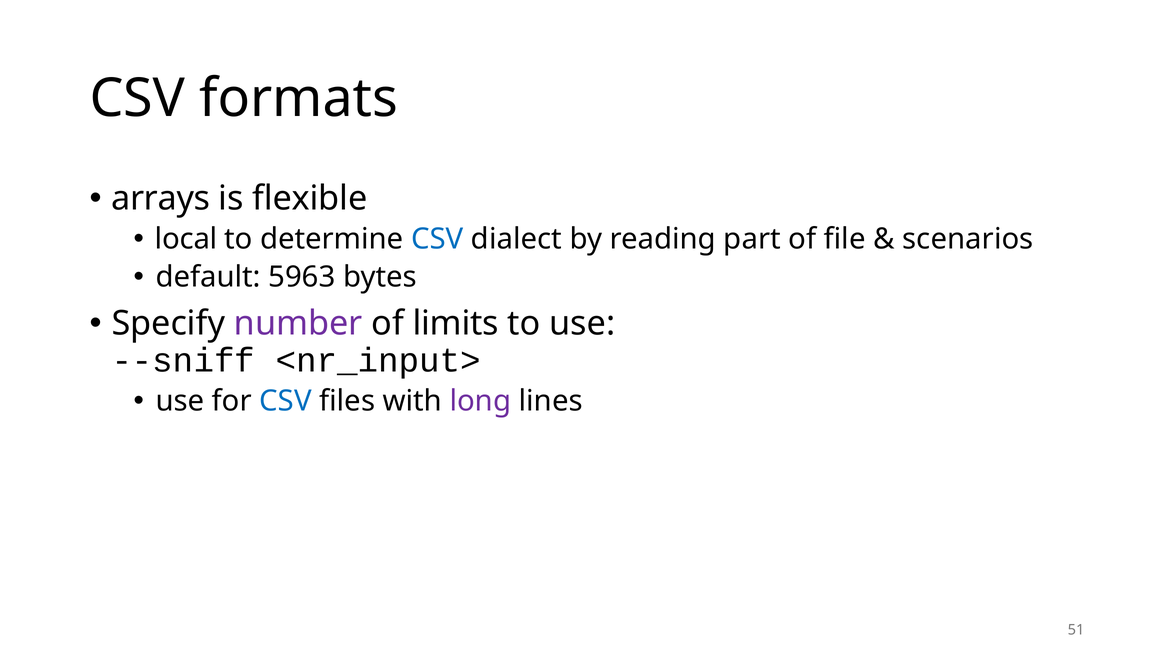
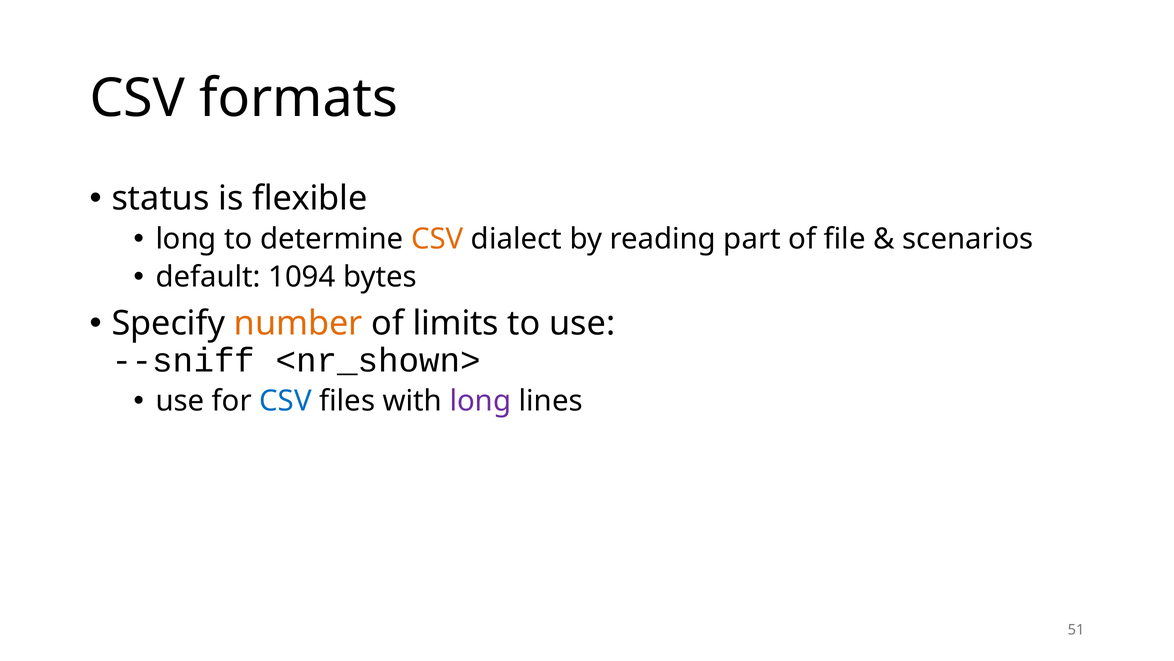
arrays: arrays -> status
local at (186, 239): local -> long
CSV at (437, 239) colour: blue -> orange
5963: 5963 -> 1094
number colour: purple -> orange
<nr_input>: <nr_input> -> <nr_shown>
